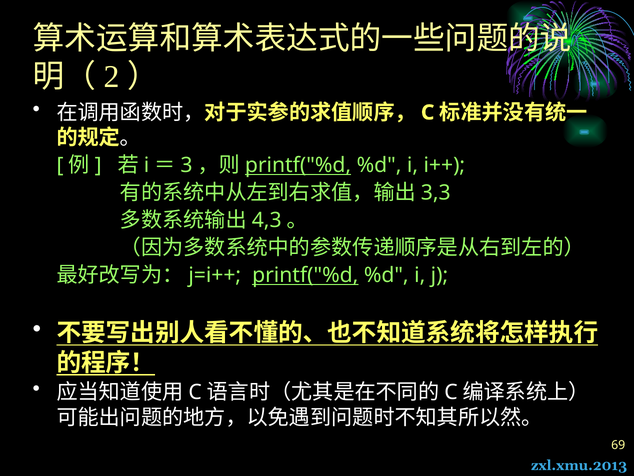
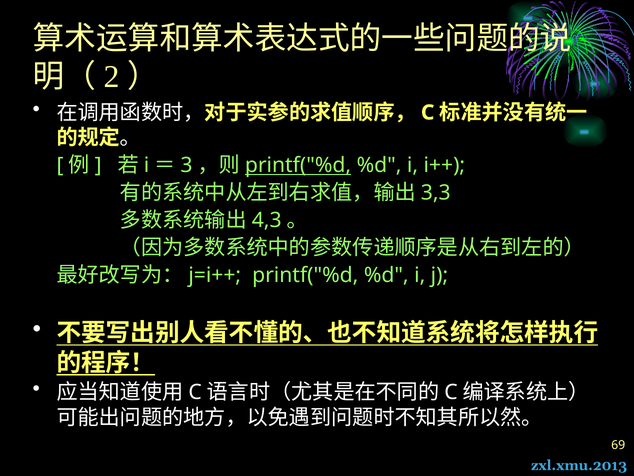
printf("%d at (305, 275) underline: present -> none
